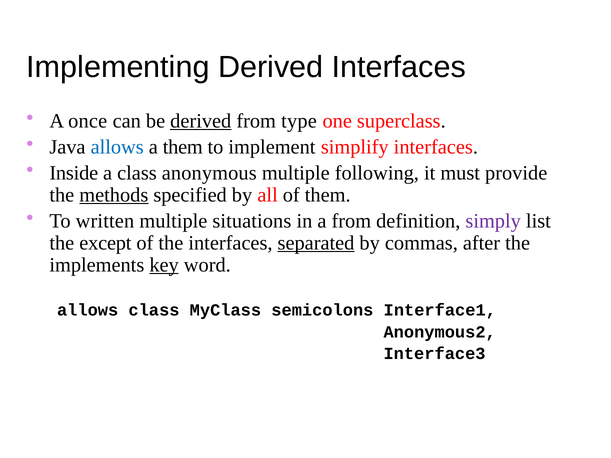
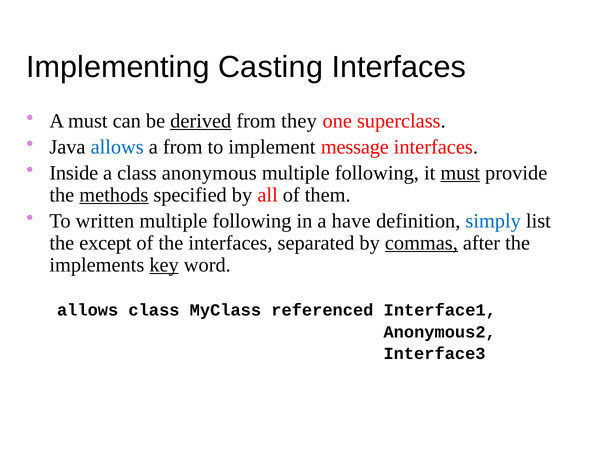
Implementing Derived: Derived -> Casting
A once: once -> must
type: type -> they
a them: them -> from
simplify: simplify -> message
must at (460, 173) underline: none -> present
situations at (252, 221): situations -> following
a from: from -> have
simply colour: purple -> blue
separated underline: present -> none
commas underline: none -> present
semicolons: semicolons -> referenced
